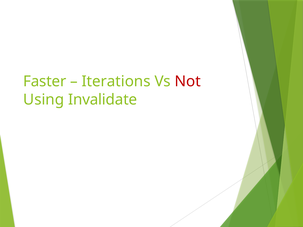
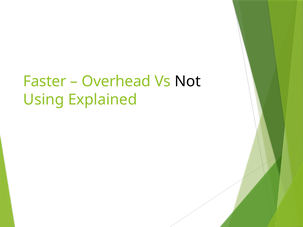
Iterations: Iterations -> Overhead
Not colour: red -> black
Invalidate: Invalidate -> Explained
